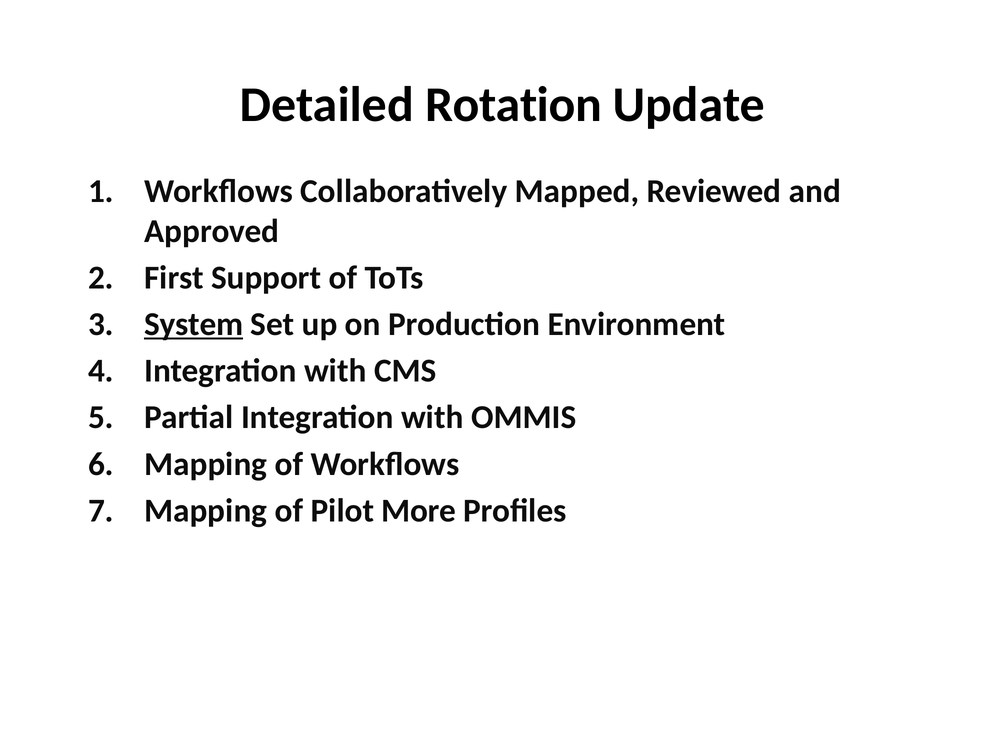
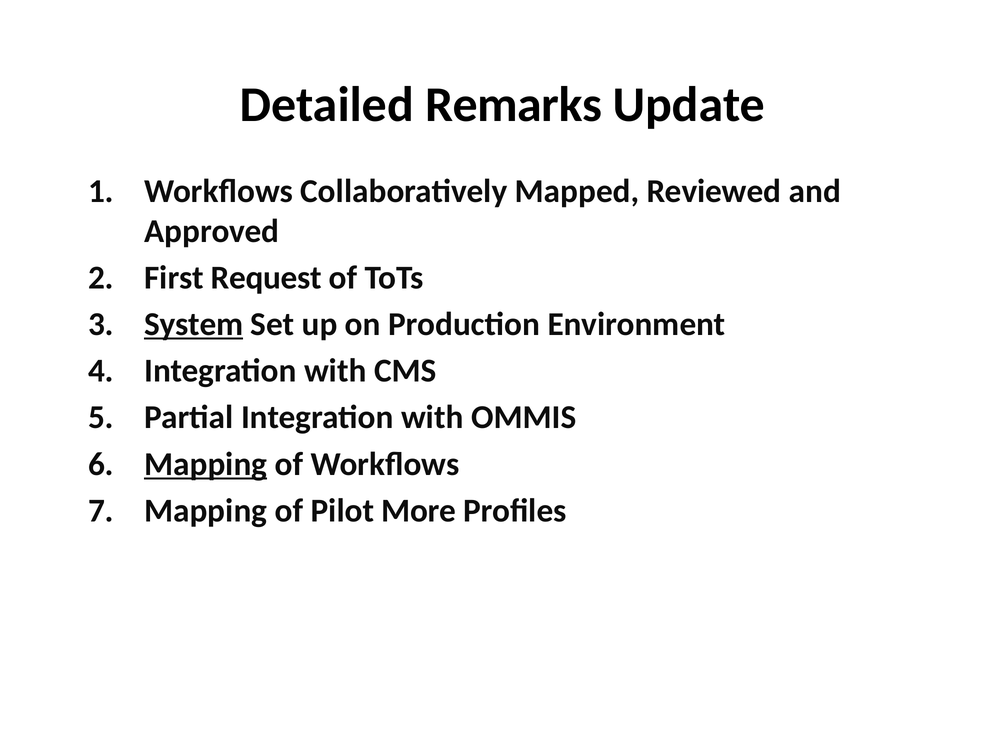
Rotation: Rotation -> Remarks
Support: Support -> Request
Mapping at (206, 464) underline: none -> present
